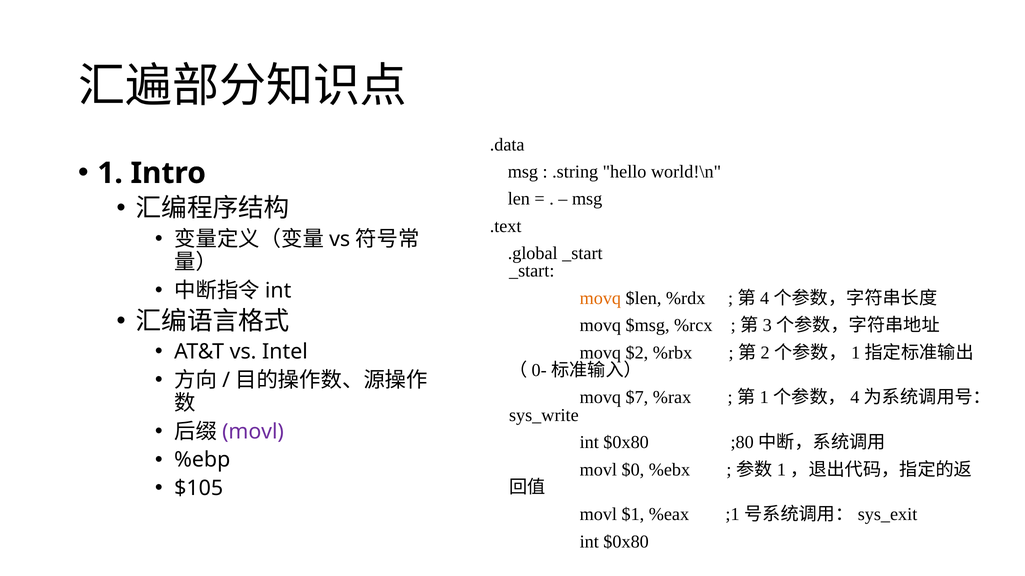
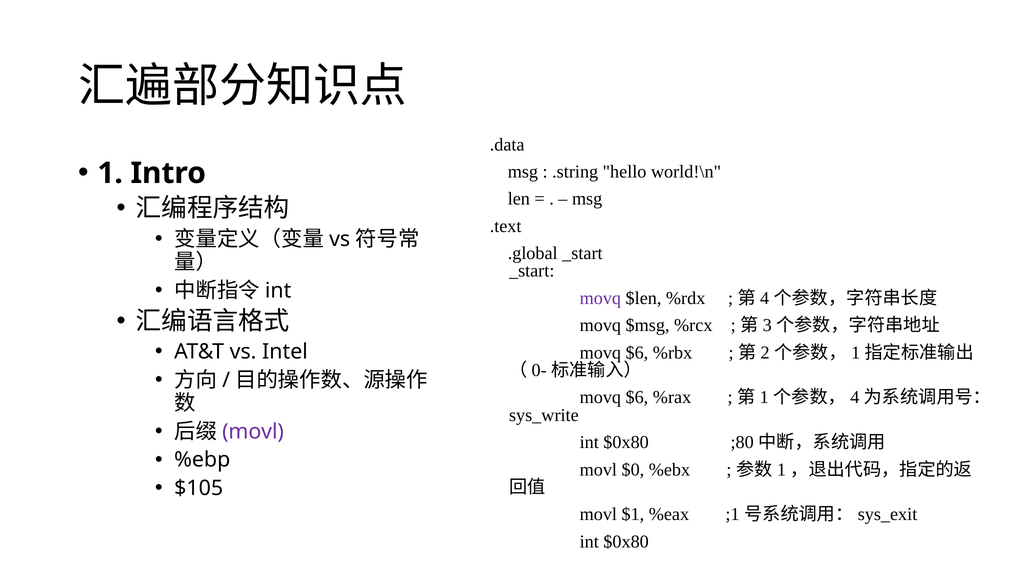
movq at (600, 299) colour: orange -> purple
$2 at (637, 353): $2 -> $6
$7 at (637, 398): $7 -> $6
